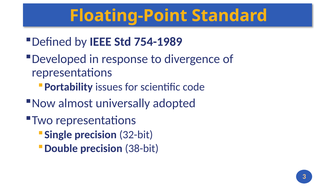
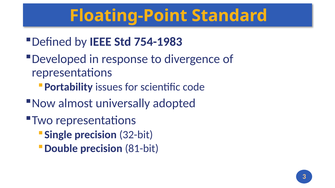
754-1989: 754-1989 -> 754-1983
38-bit: 38-bit -> 81-bit
